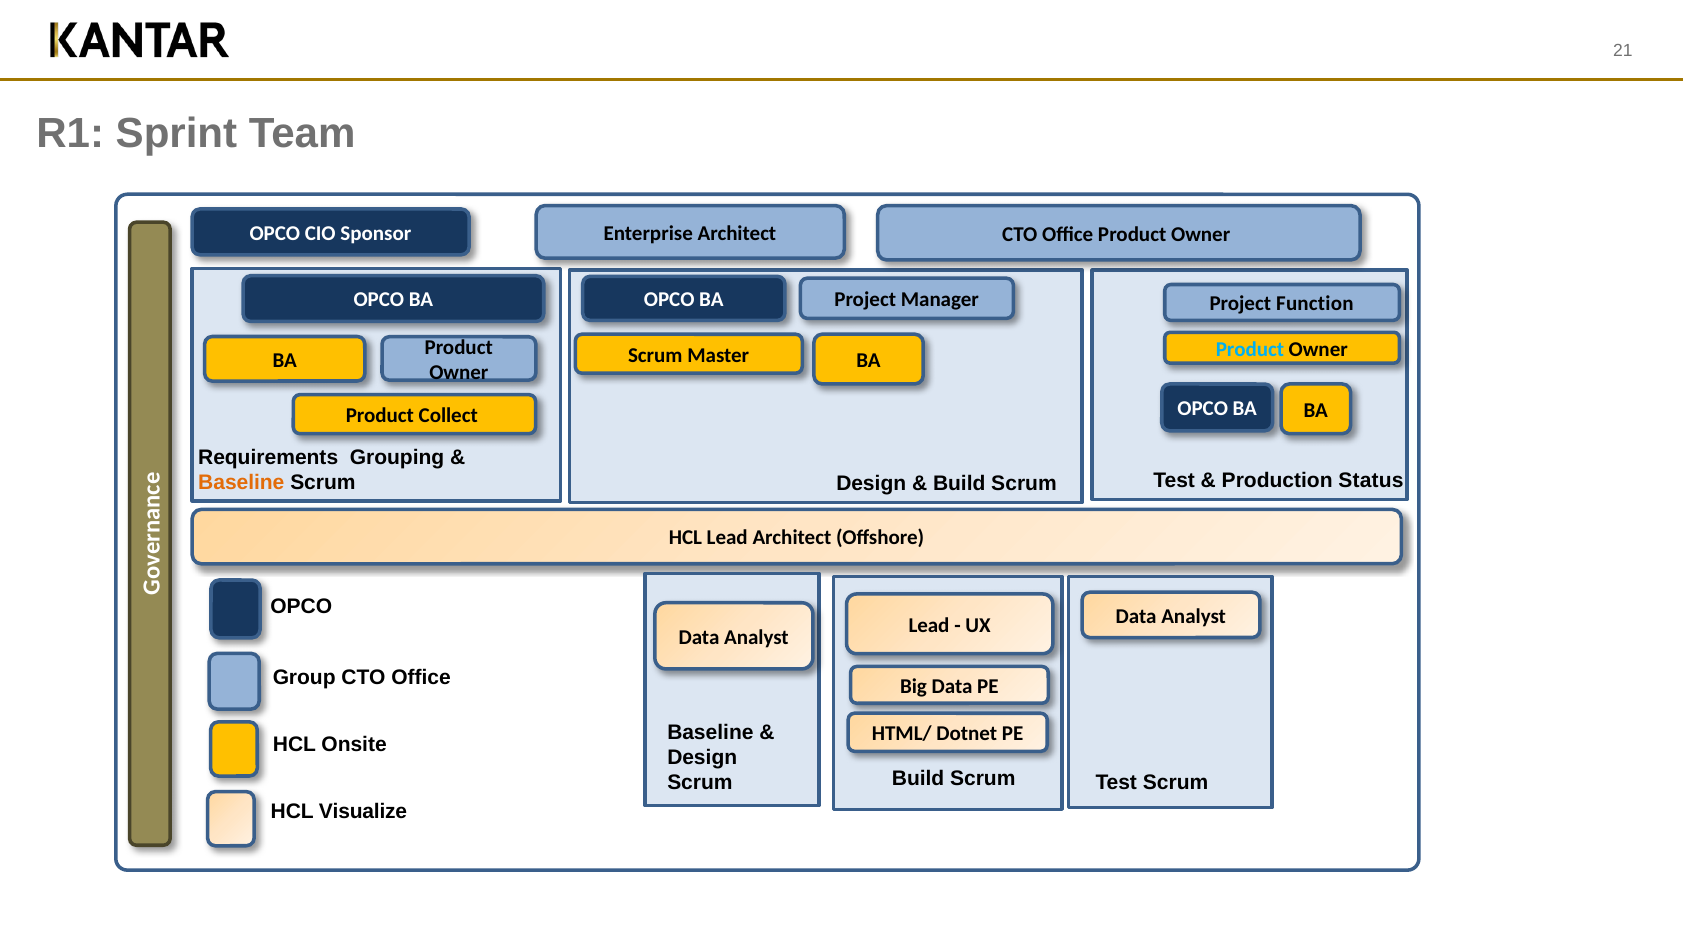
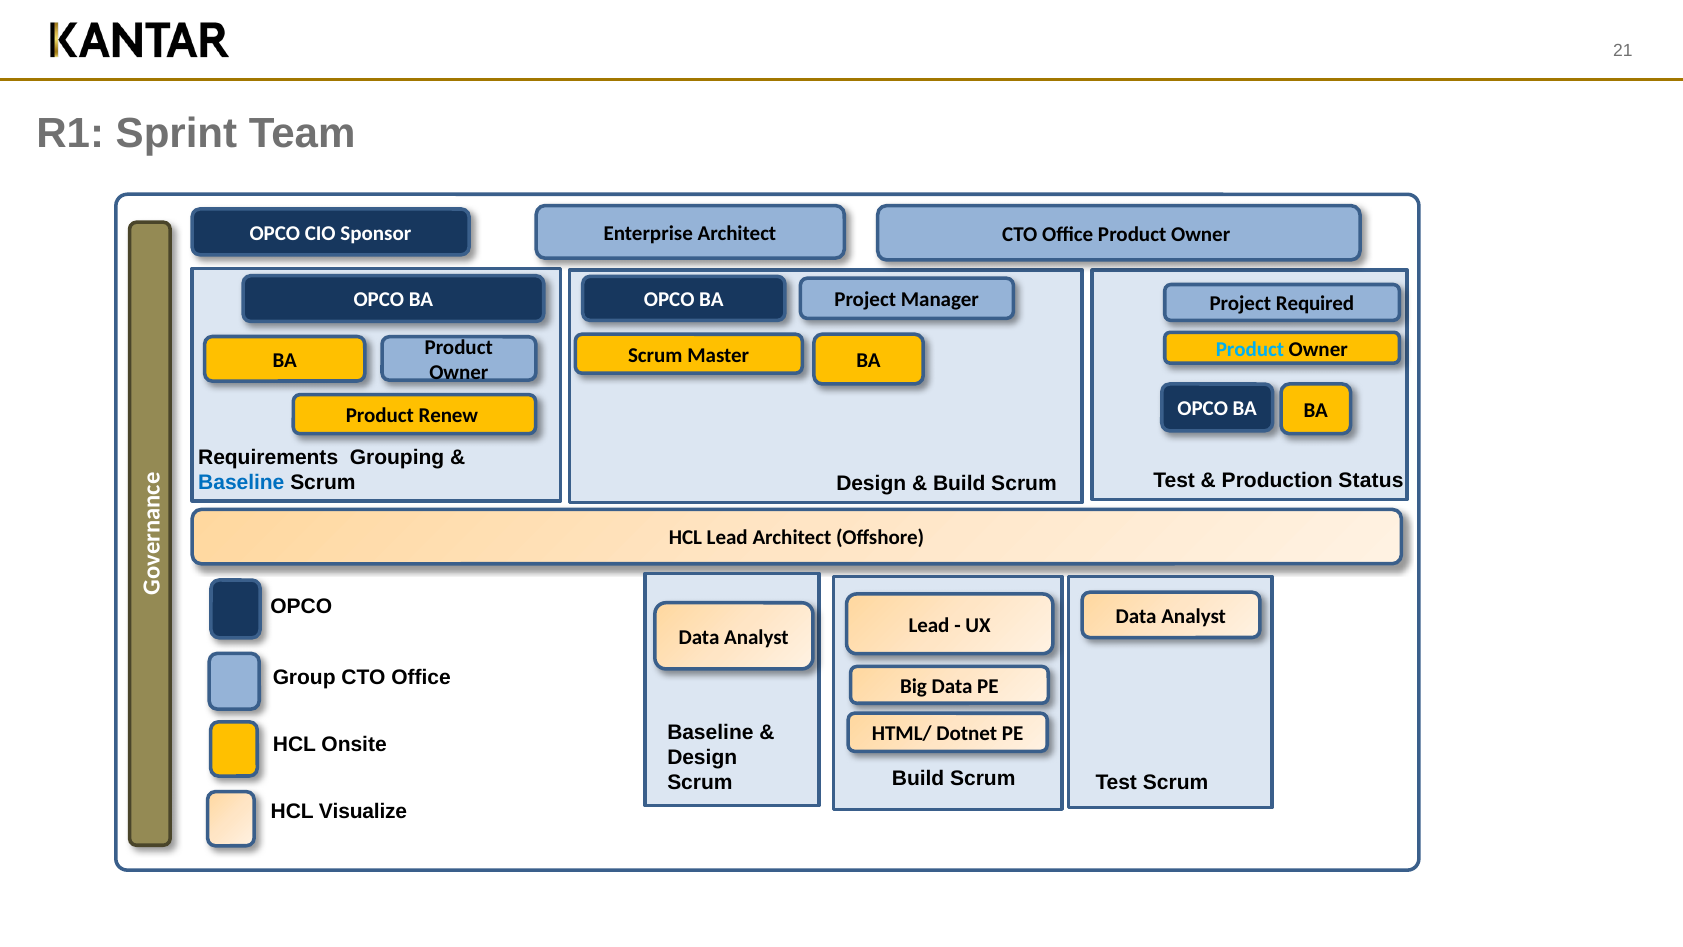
Function: Function -> Required
Collect: Collect -> Renew
Baseline at (241, 483) colour: orange -> blue
